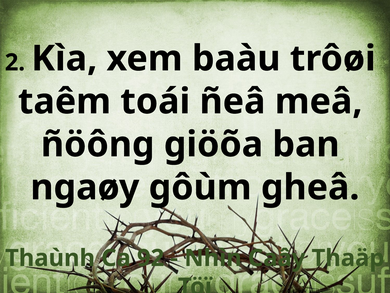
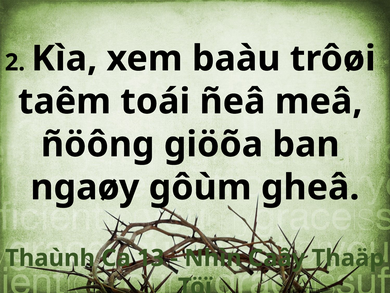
92: 92 -> 13
